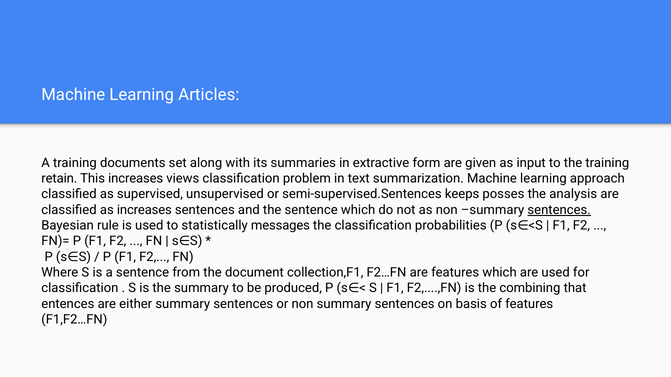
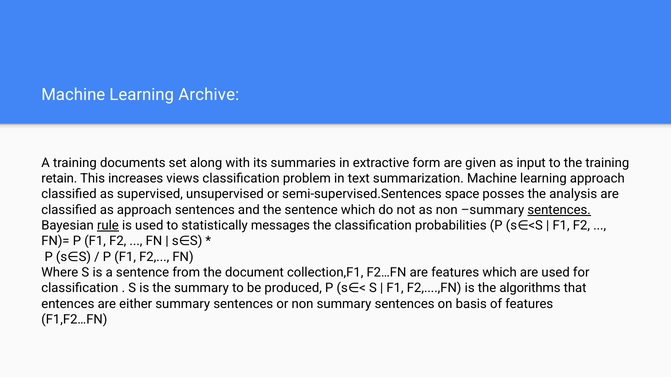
Articles: Articles -> Archive
keeps: keeps -> space
as increases: increases -> approach
rule underline: none -> present
combining: combining -> algorithms
